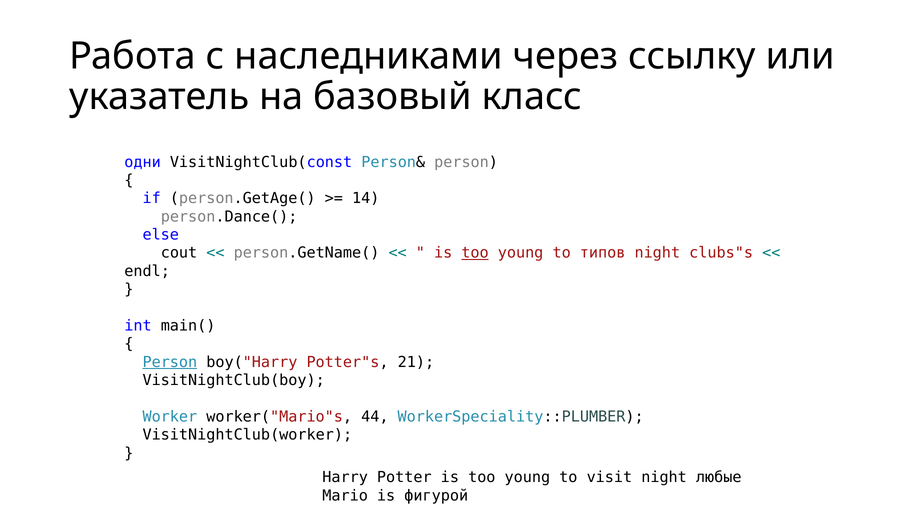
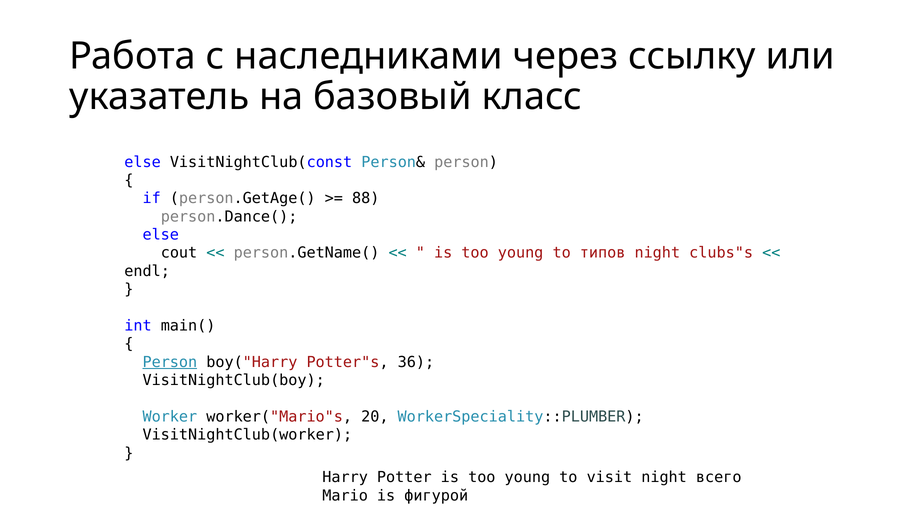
одни at (143, 162): одни -> else
14: 14 -> 88
too at (475, 253) underline: present -> none
21: 21 -> 36
44: 44 -> 20
любые: любые -> всего
